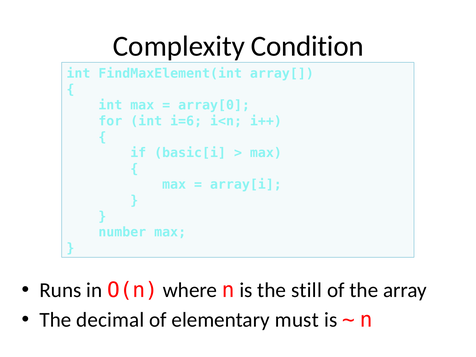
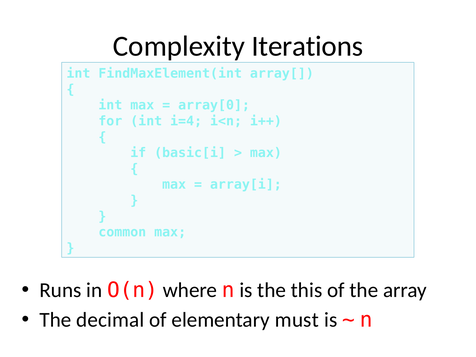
Condition: Condition -> Iterations
i=6: i=6 -> i=4
number: number -> common
still: still -> this
